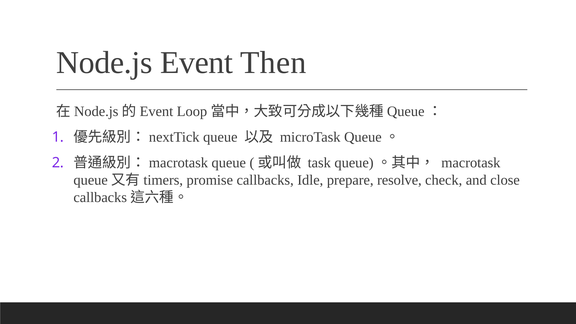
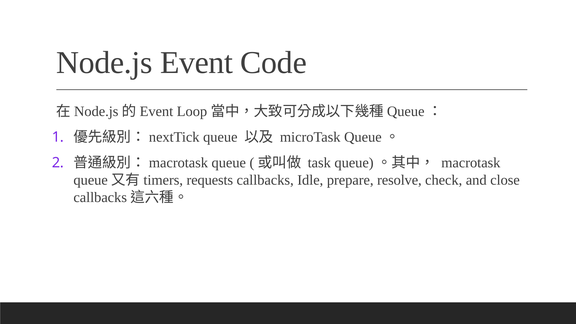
Then: Then -> Code
promise: promise -> requests
